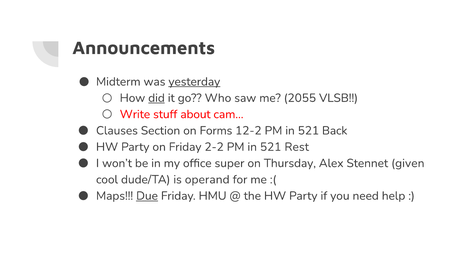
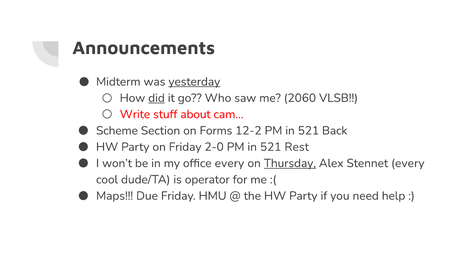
2055: 2055 -> 2060
Clauses: Clauses -> Scheme
2-2: 2-2 -> 2-0
office super: super -> every
Thursday underline: none -> present
Stennet given: given -> every
operand: operand -> operator
Due underline: present -> none
